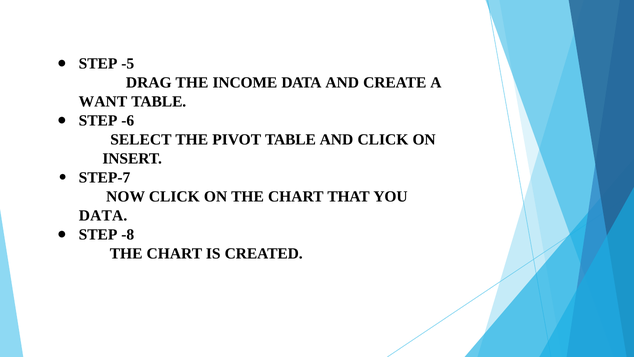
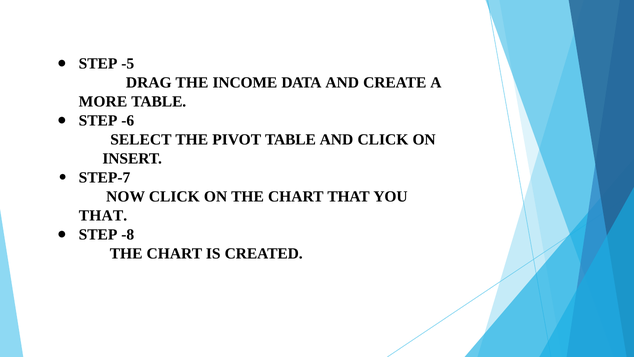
WANT: WANT -> MORE
DATA at (103, 215): DATA -> THAT
